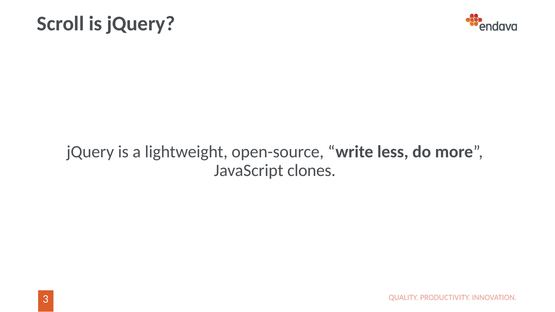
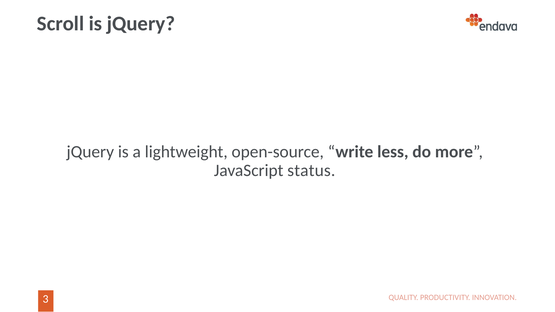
clones: clones -> status
